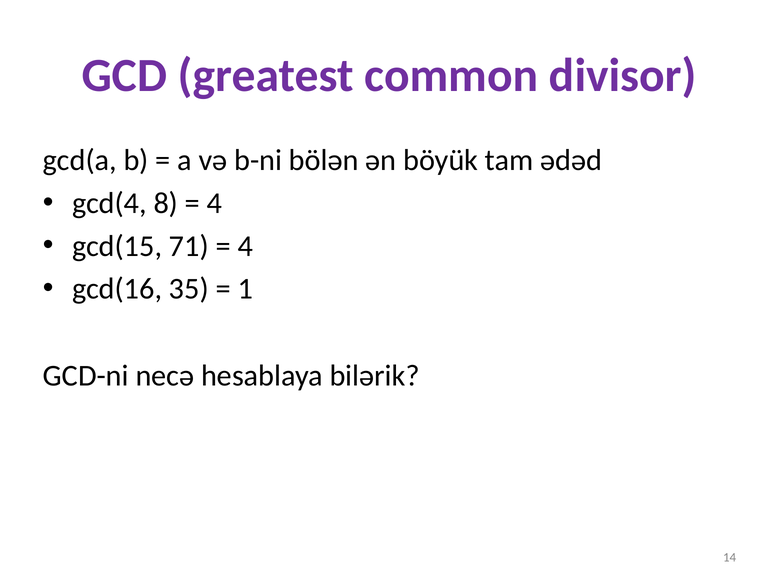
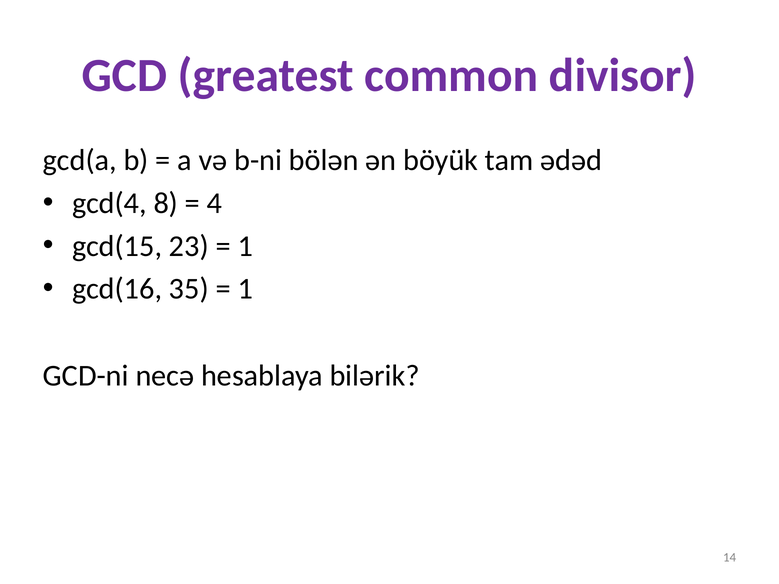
71: 71 -> 23
4 at (245, 246): 4 -> 1
